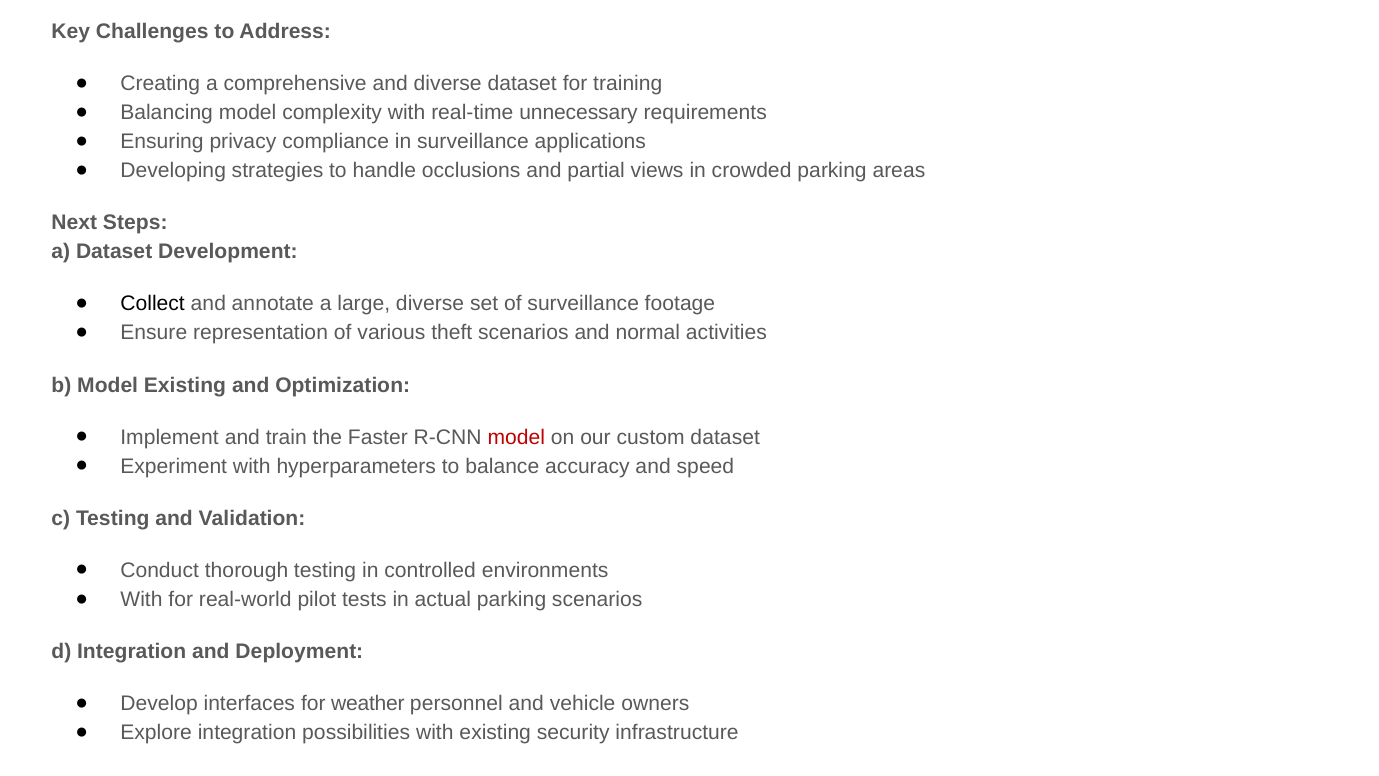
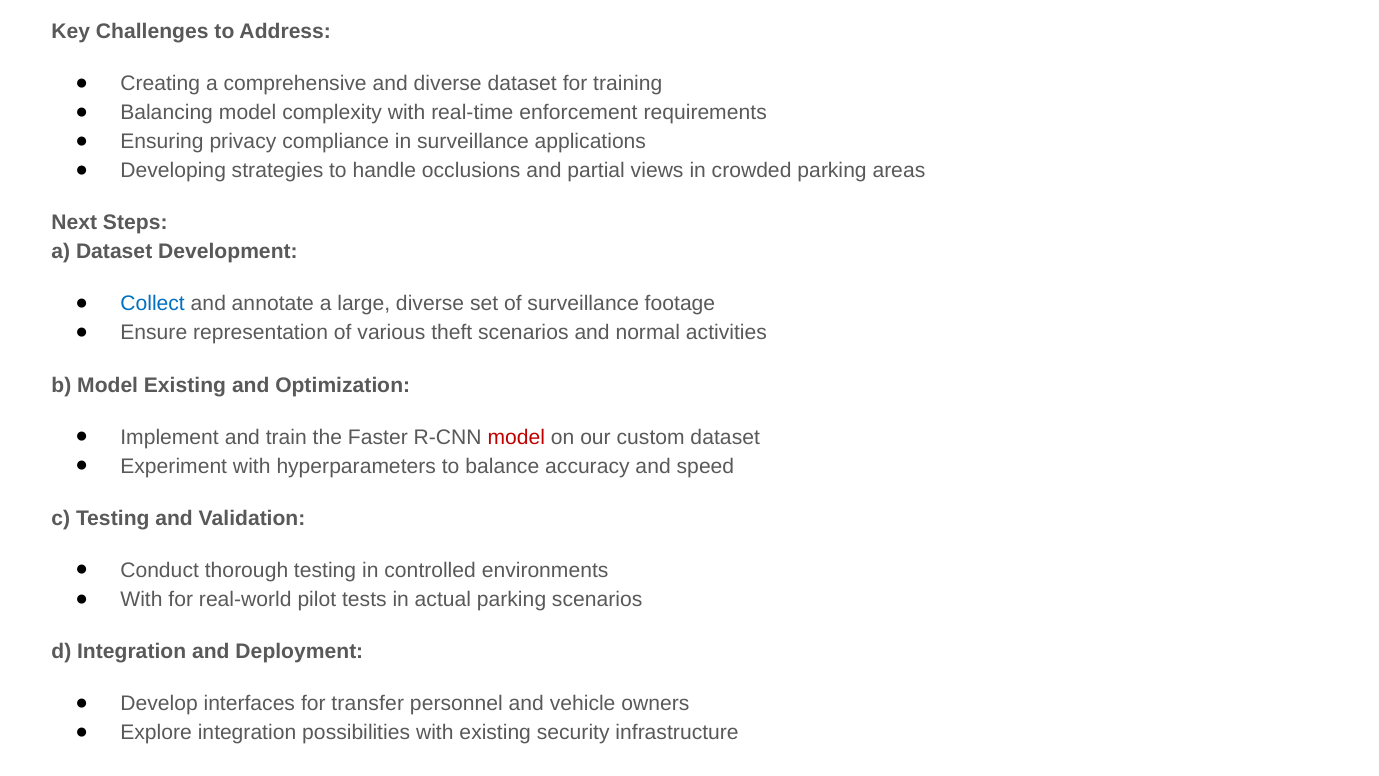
unnecessary: unnecessary -> enforcement
Collect colour: black -> blue
weather: weather -> transfer
